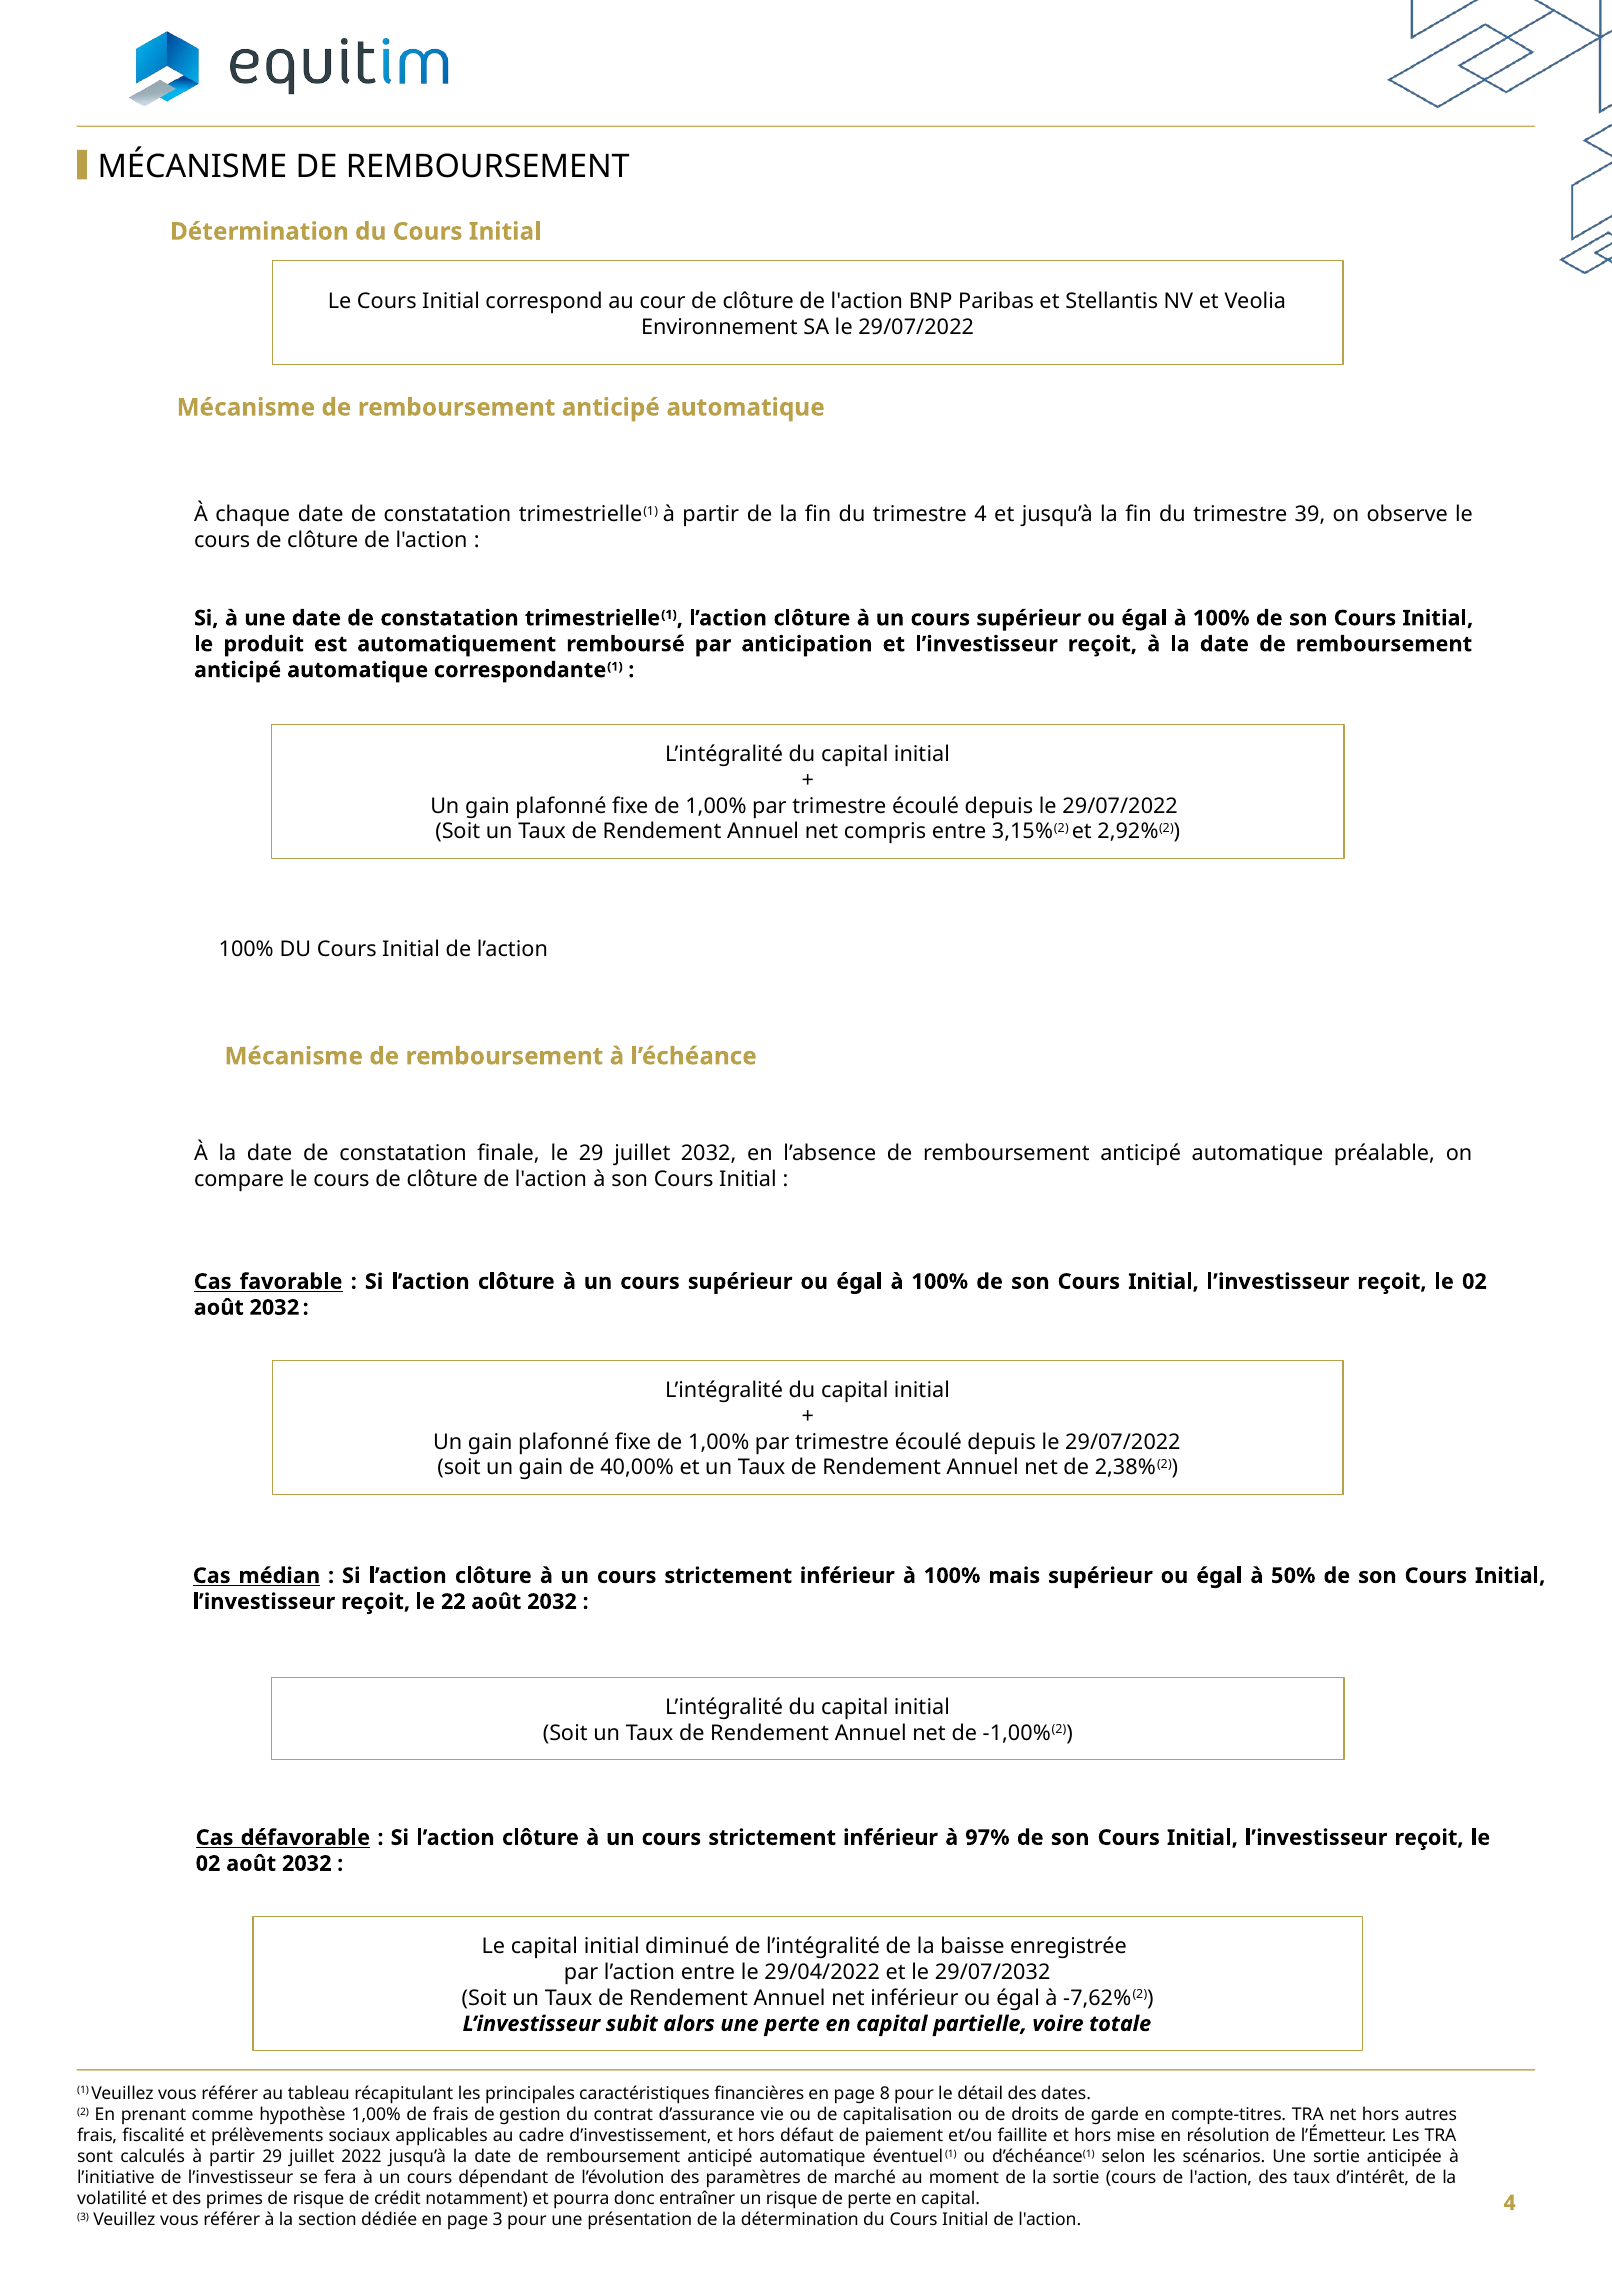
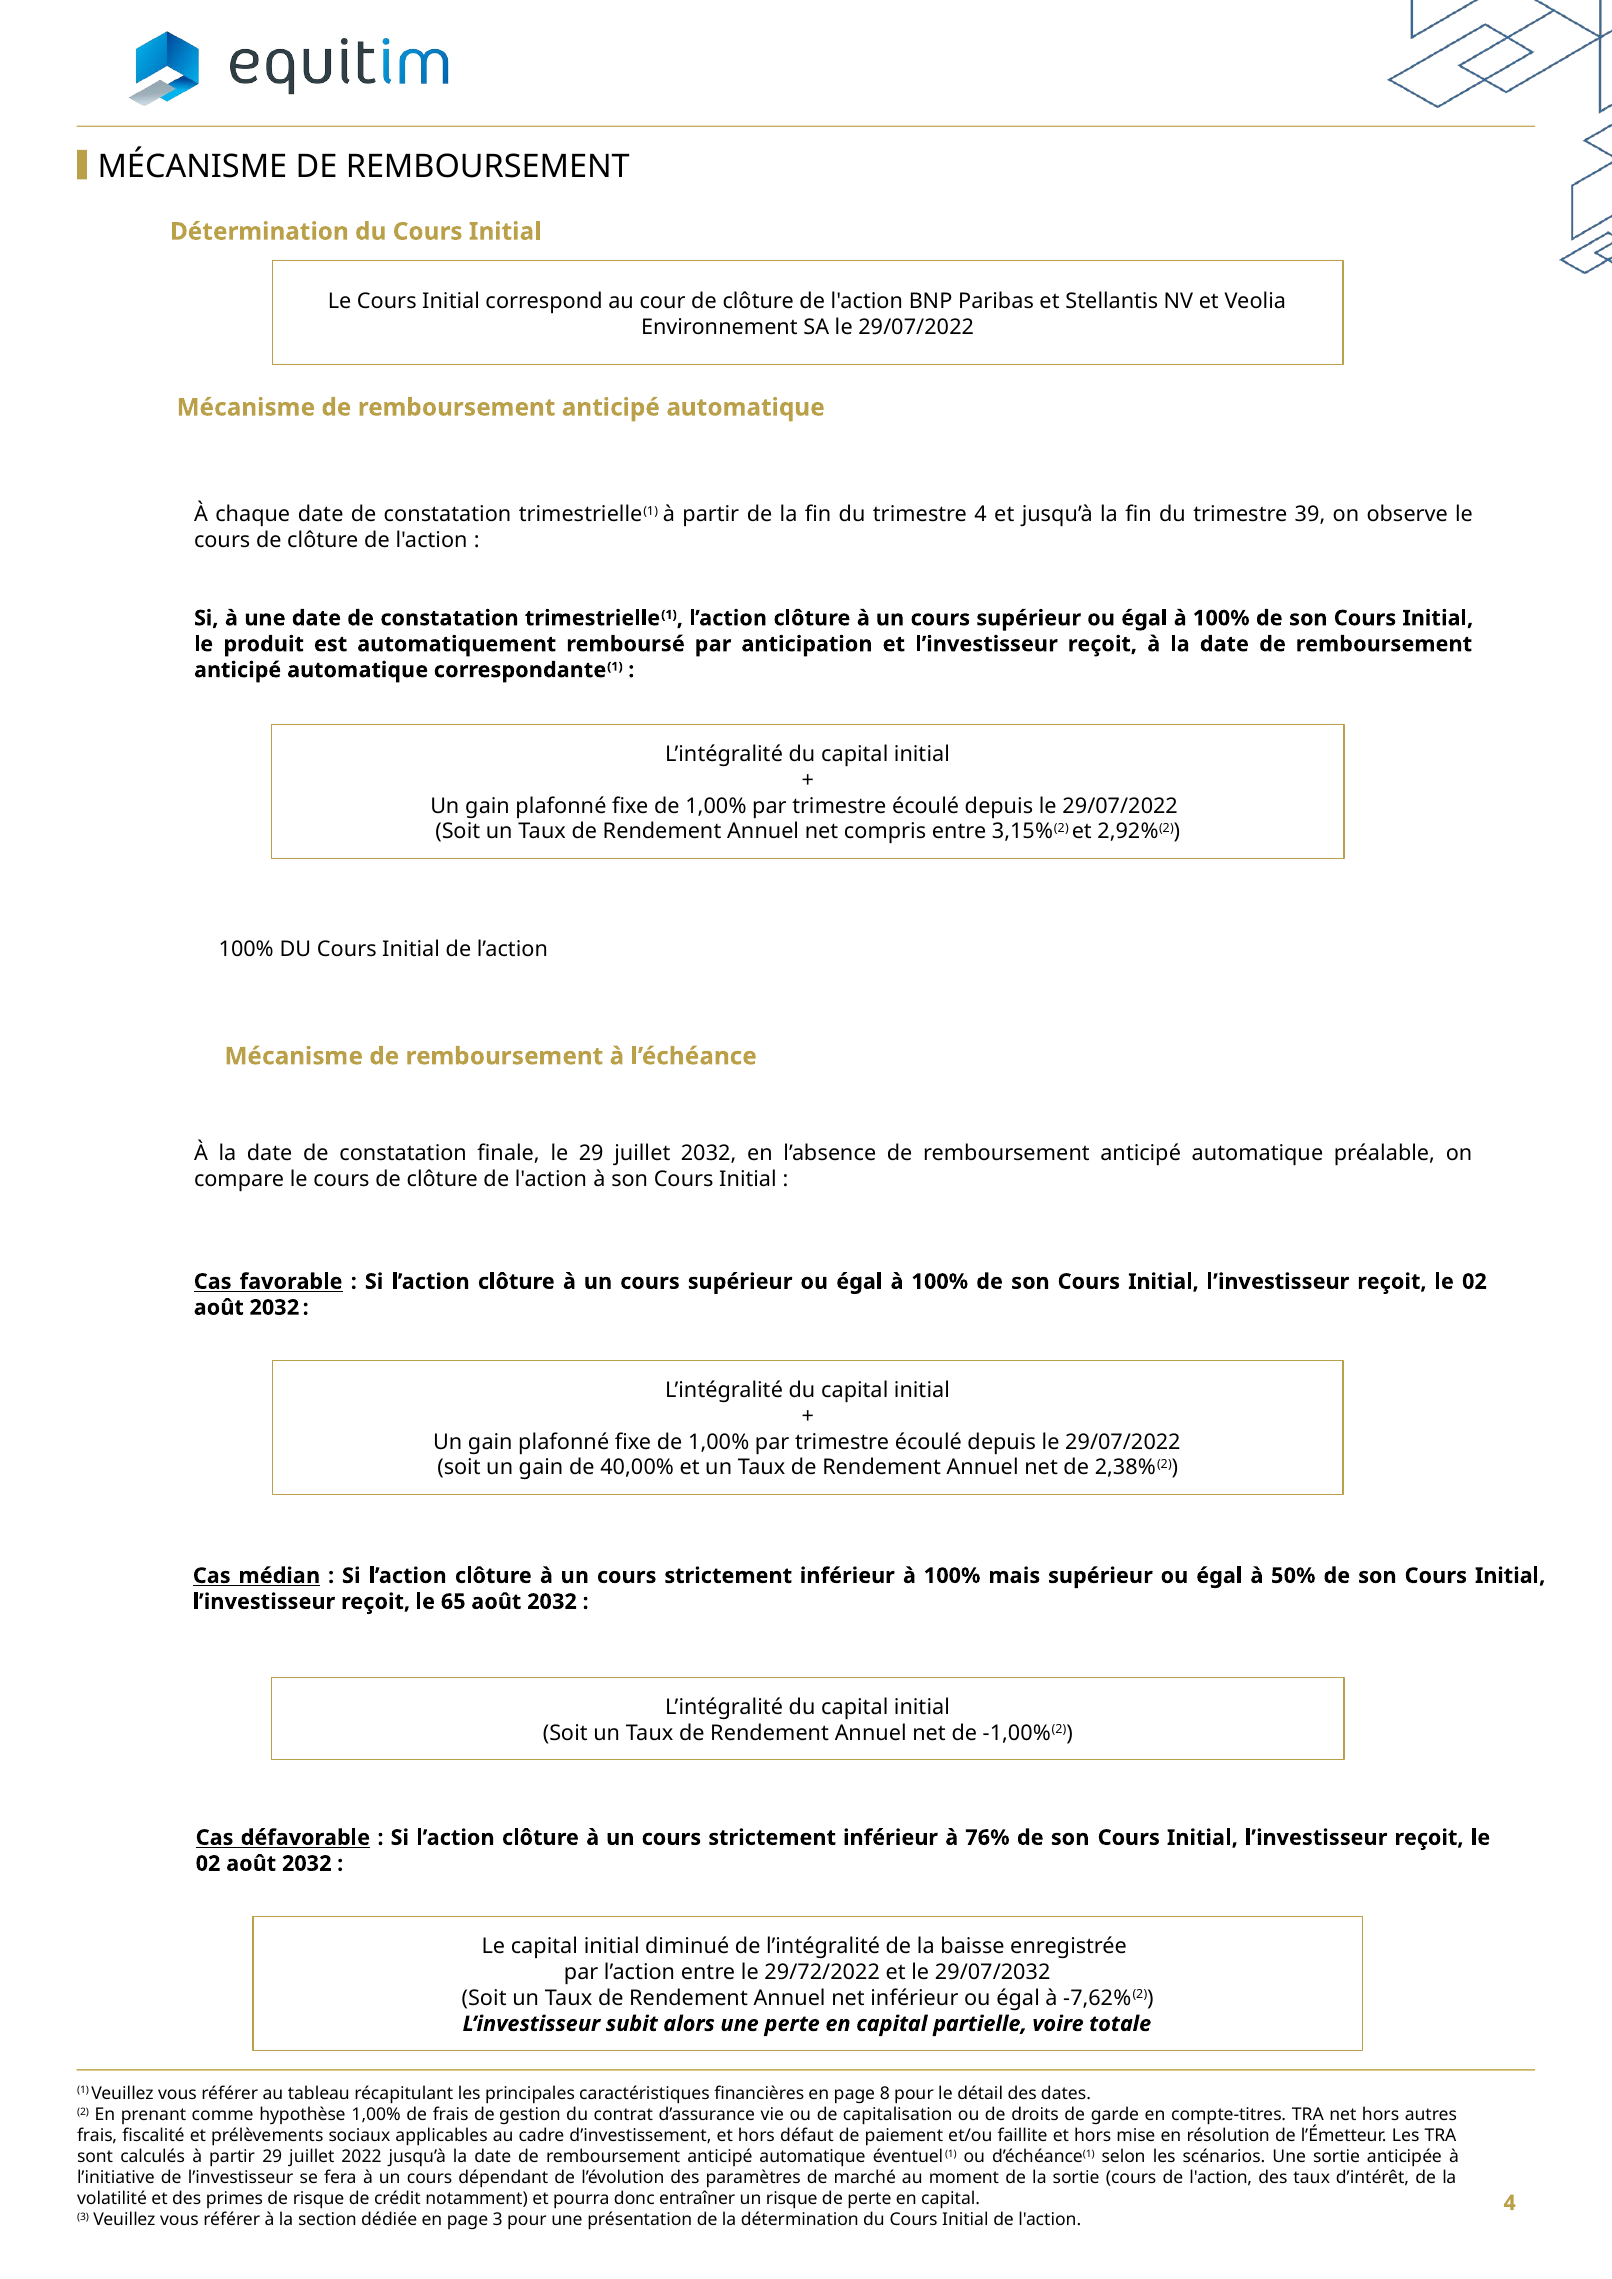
22: 22 -> 65
97%: 97% -> 76%
29/04/2022: 29/04/2022 -> 29/72/2022
